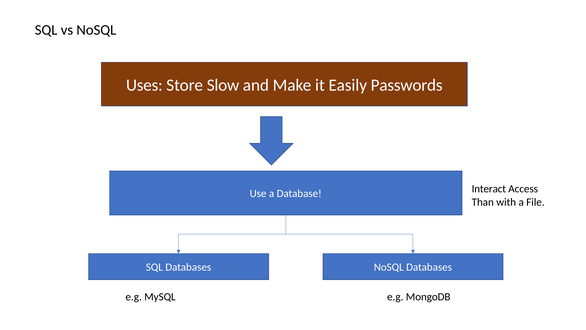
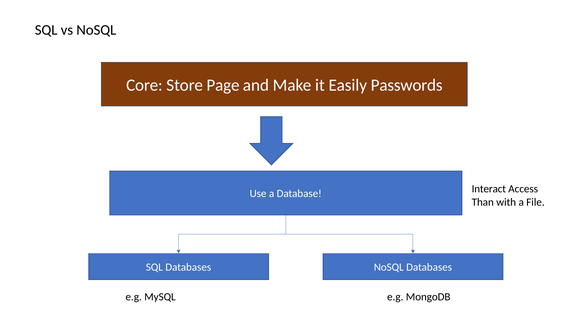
Uses: Uses -> Core
Slow: Slow -> Page
